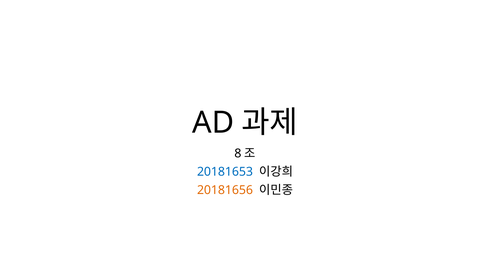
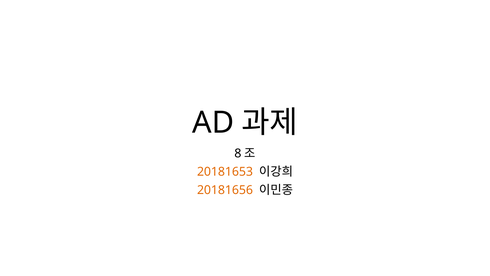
20181653 colour: blue -> orange
